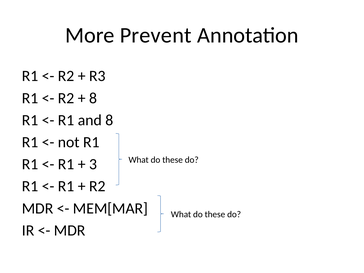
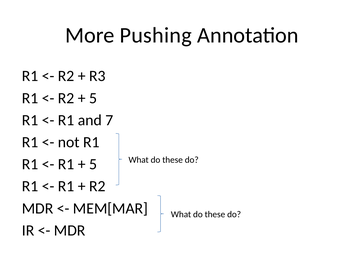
Prevent: Prevent -> Pushing
8 at (93, 98): 8 -> 5
and 8: 8 -> 7
3 at (93, 164): 3 -> 5
